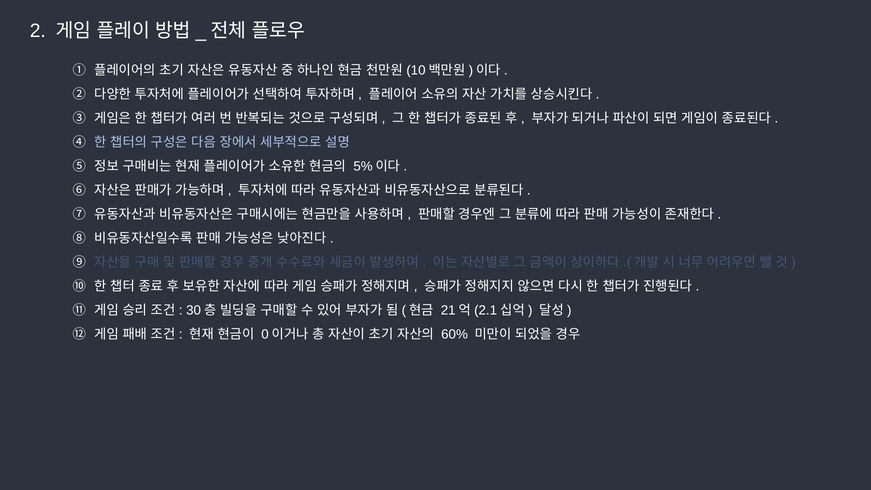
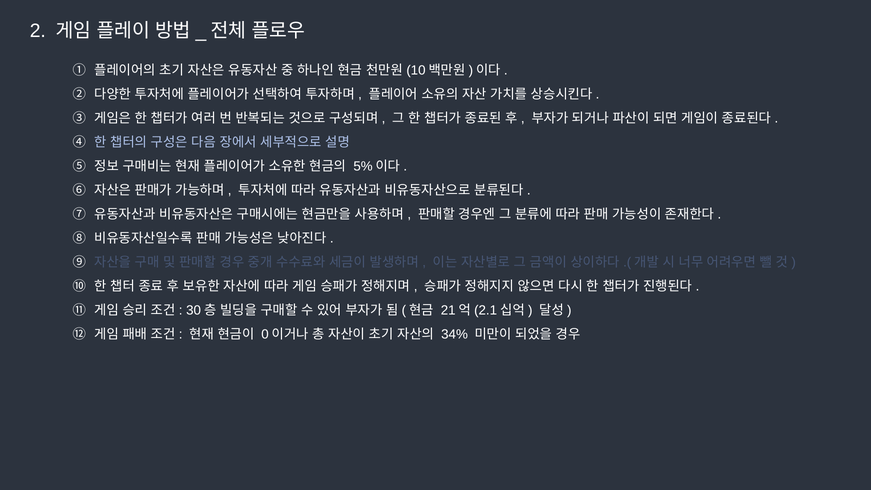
60%: 60% -> 34%
